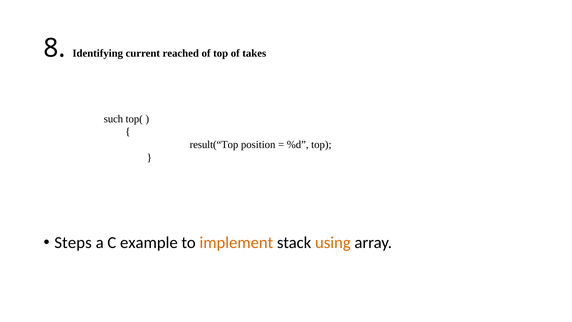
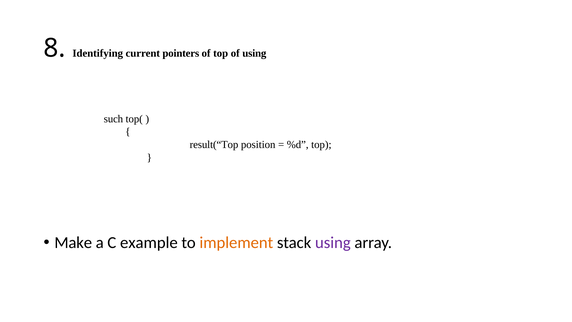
reached: reached -> pointers
of takes: takes -> using
Steps: Steps -> Make
using at (333, 243) colour: orange -> purple
